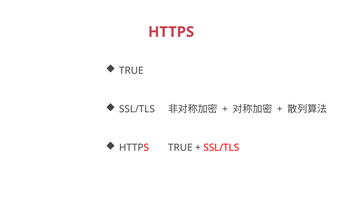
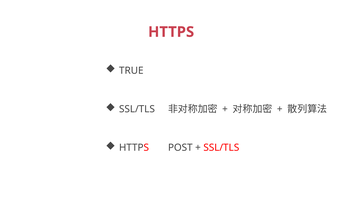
TRUE at (180, 148): TRUE -> POST
